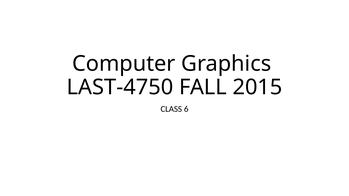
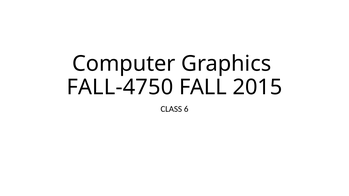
LAST-4750: LAST-4750 -> FALL-4750
